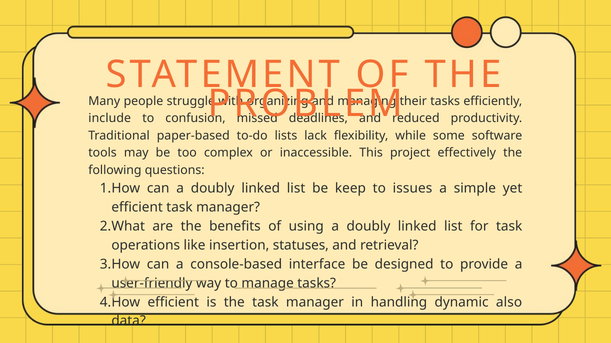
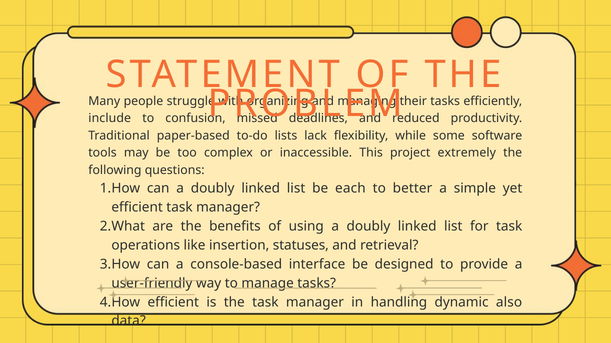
effectively: effectively -> extremely
keep: keep -> each
issues: issues -> better
